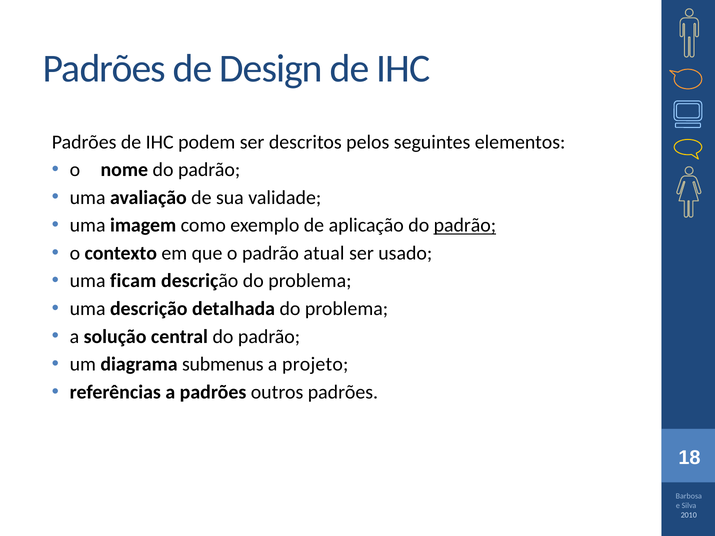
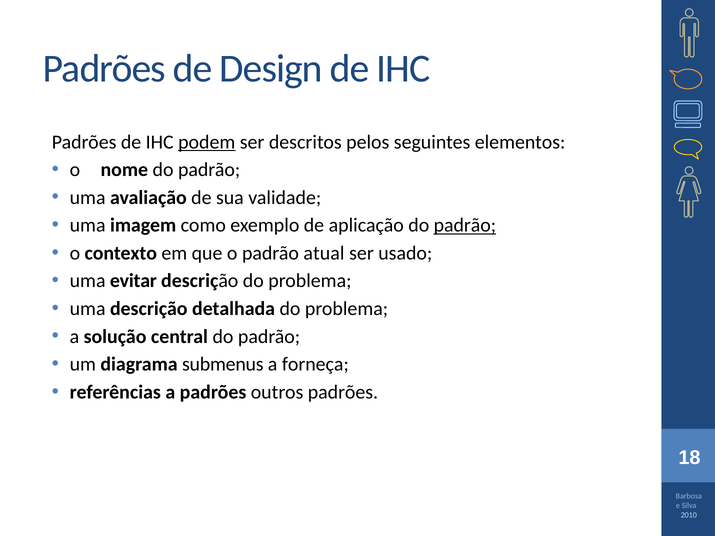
podem underline: none -> present
ficam: ficam -> evitar
projeto: projeto -> forneça
